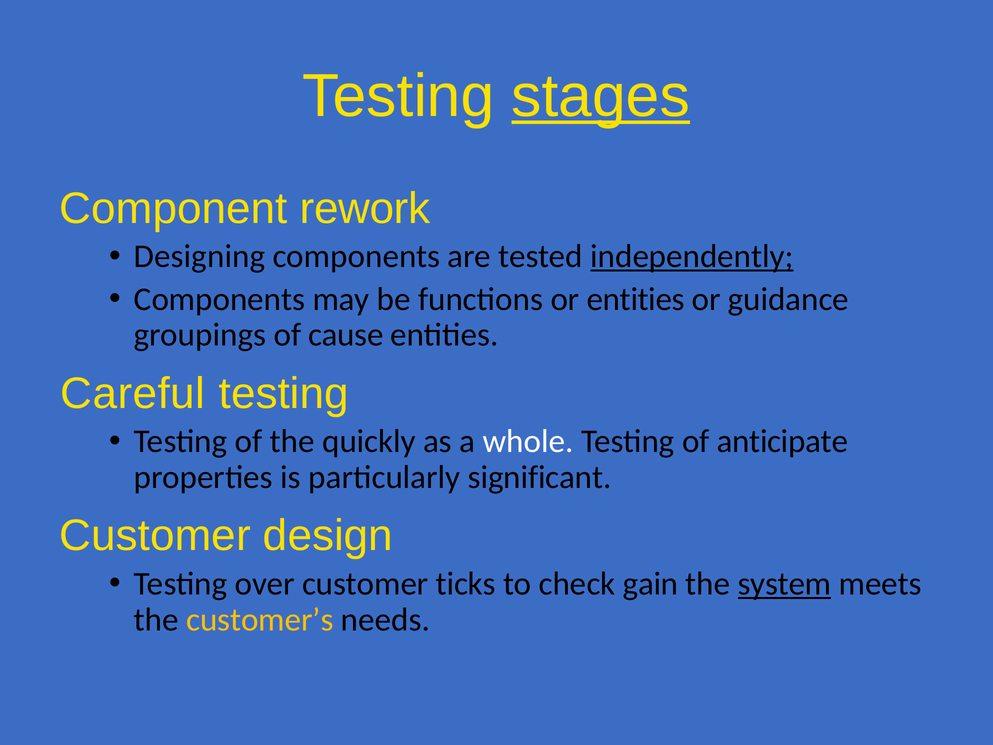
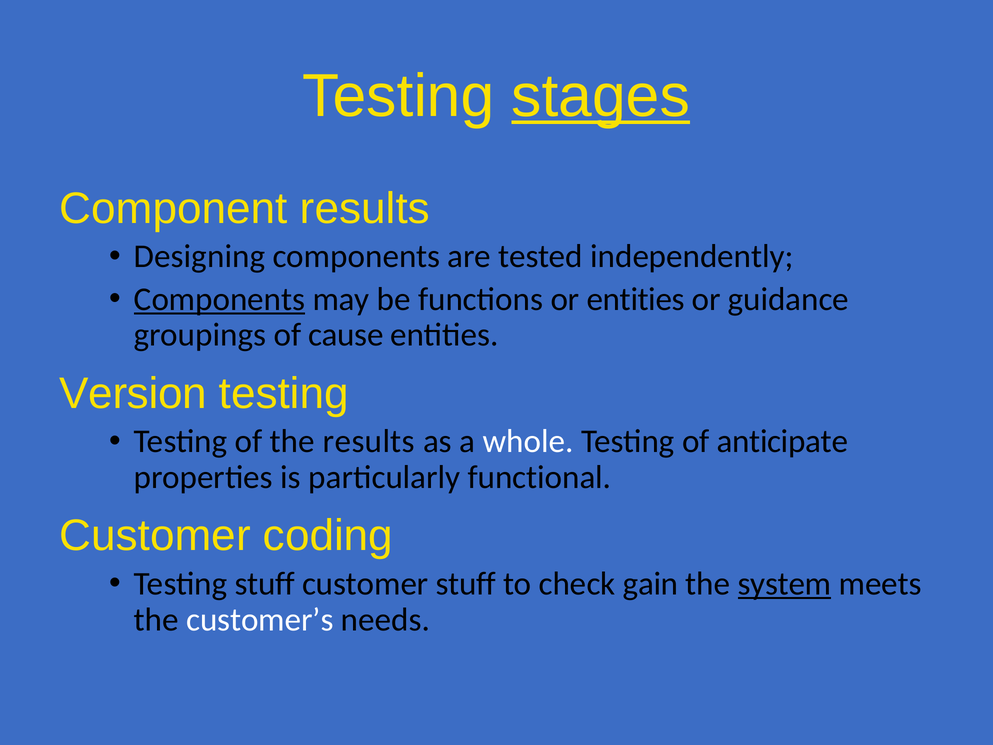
Component rework: rework -> results
independently underline: present -> none
Components at (220, 299) underline: none -> present
Careful: Careful -> Version
the quickly: quickly -> results
significant: significant -> functional
design: design -> coding
Testing over: over -> stuff
customer ticks: ticks -> stuff
customer’s colour: yellow -> white
